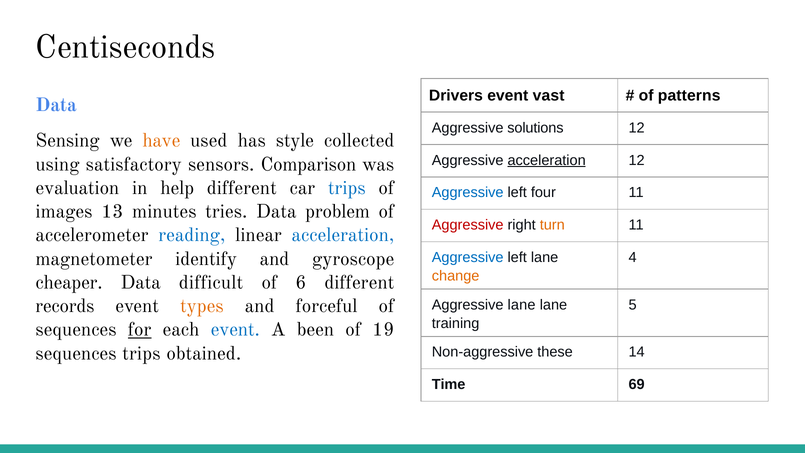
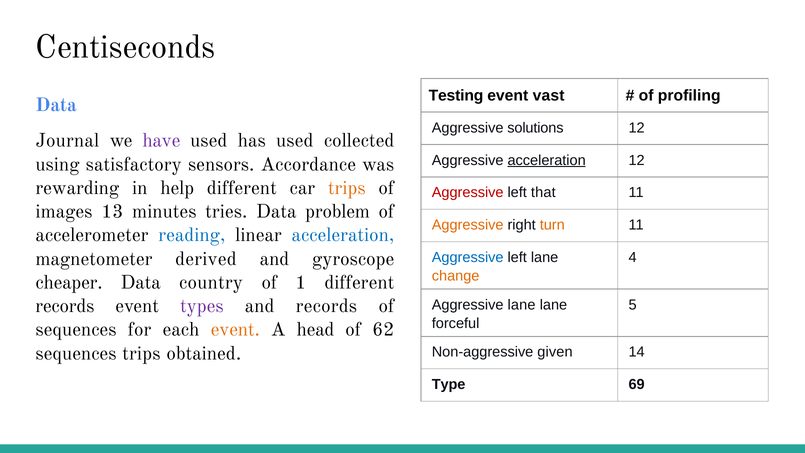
Drivers: Drivers -> Testing
patterns: patterns -> profiling
Sensing: Sensing -> Journal
have colour: orange -> purple
has style: style -> used
Comparison: Comparison -> Accordance
evaluation: evaluation -> rewarding
trips at (347, 188) colour: blue -> orange
Aggressive at (468, 193) colour: blue -> red
four: four -> that
Aggressive at (468, 225) colour: red -> orange
identify: identify -> derived
difficult: difficult -> country
6: 6 -> 1
types colour: orange -> purple
and forceful: forceful -> records
training: training -> forceful
for underline: present -> none
event at (235, 330) colour: blue -> orange
been: been -> head
19: 19 -> 62
these: these -> given
Time: Time -> Type
